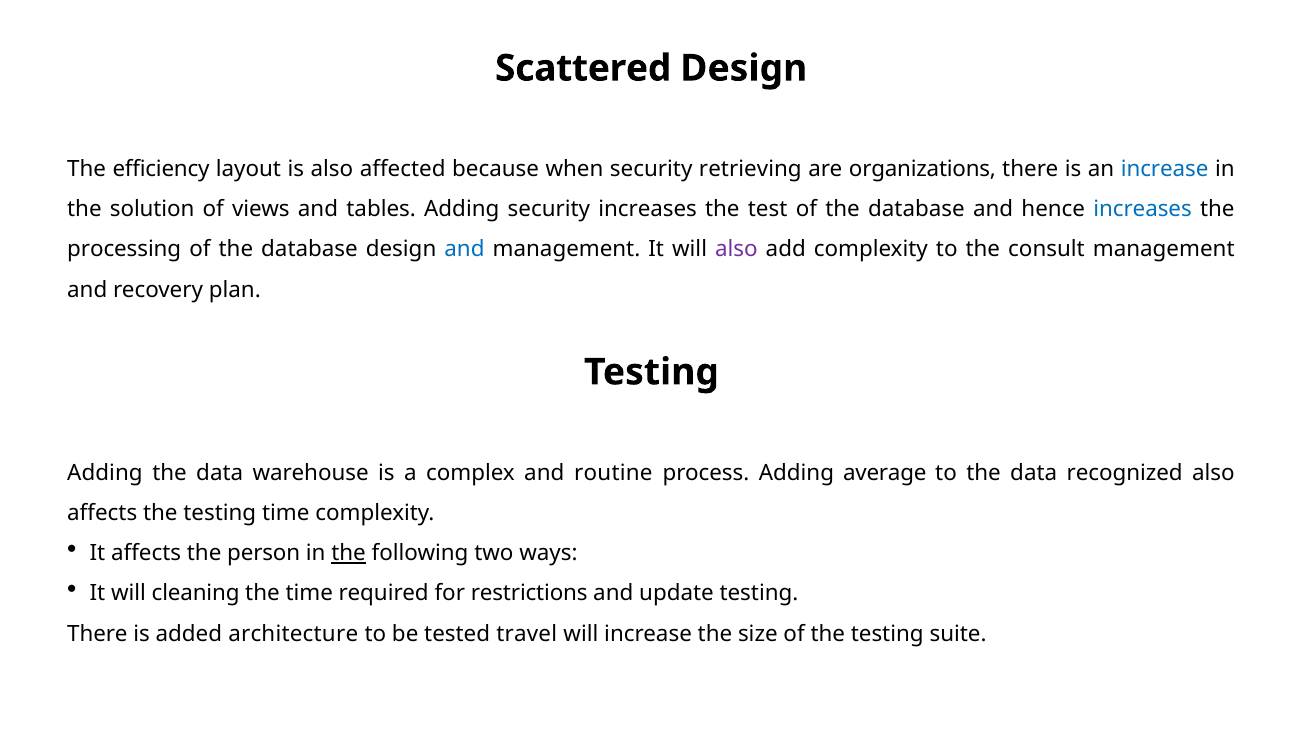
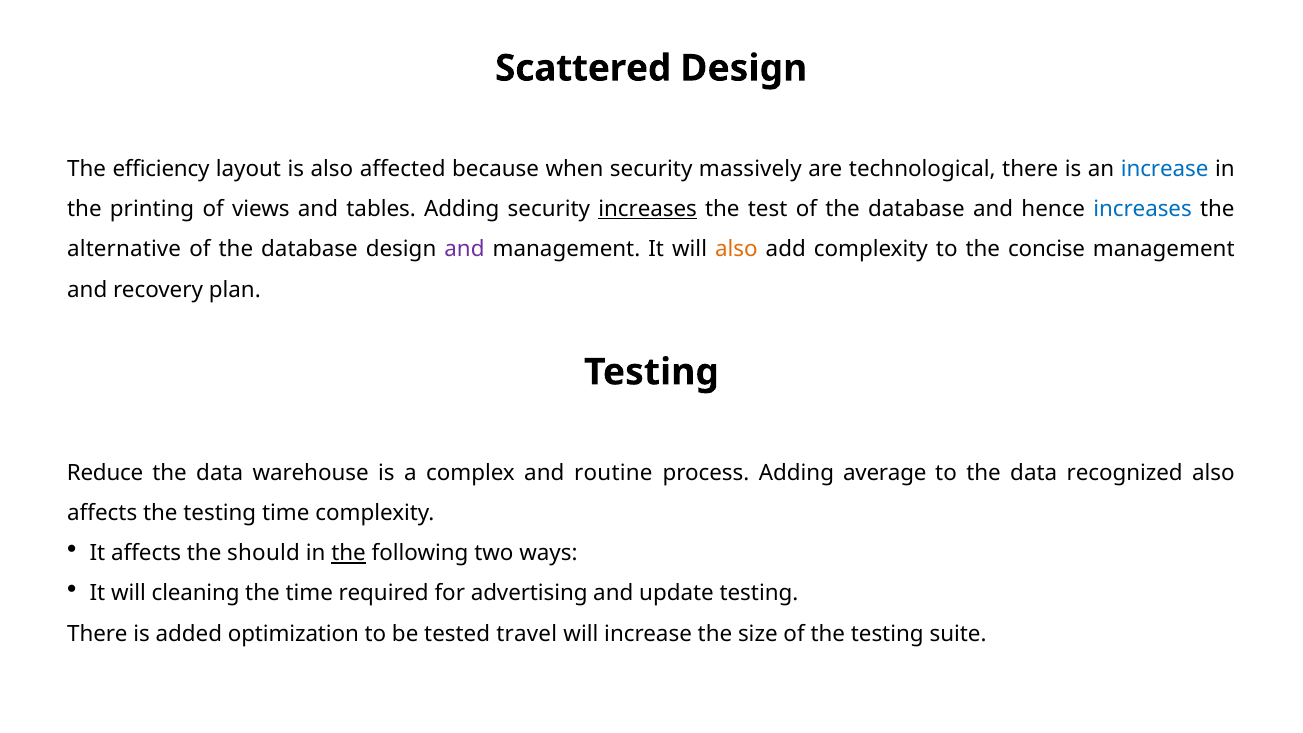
retrieving: retrieving -> massively
organizations: organizations -> technological
solution: solution -> printing
increases at (648, 209) underline: none -> present
processing: processing -> alternative
and at (465, 249) colour: blue -> purple
also at (736, 249) colour: purple -> orange
consult: consult -> concise
Adding at (105, 473): Adding -> Reduce
person: person -> should
restrictions: restrictions -> advertising
architecture: architecture -> optimization
